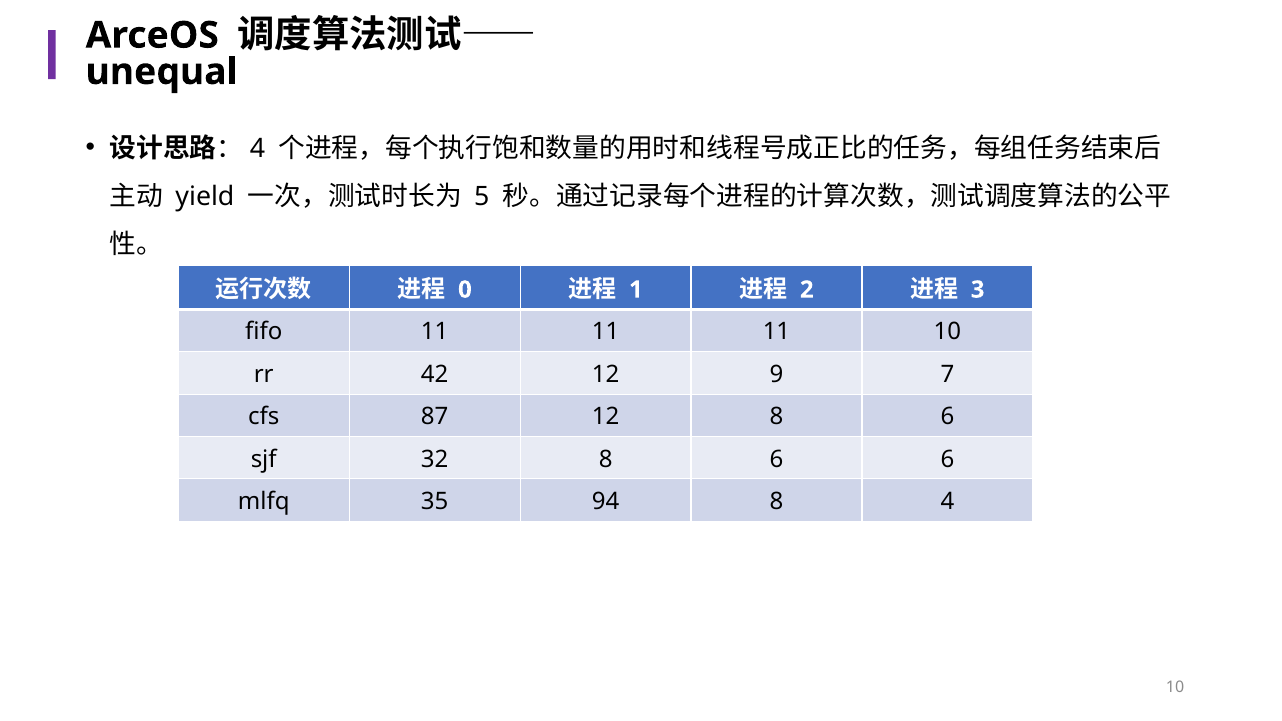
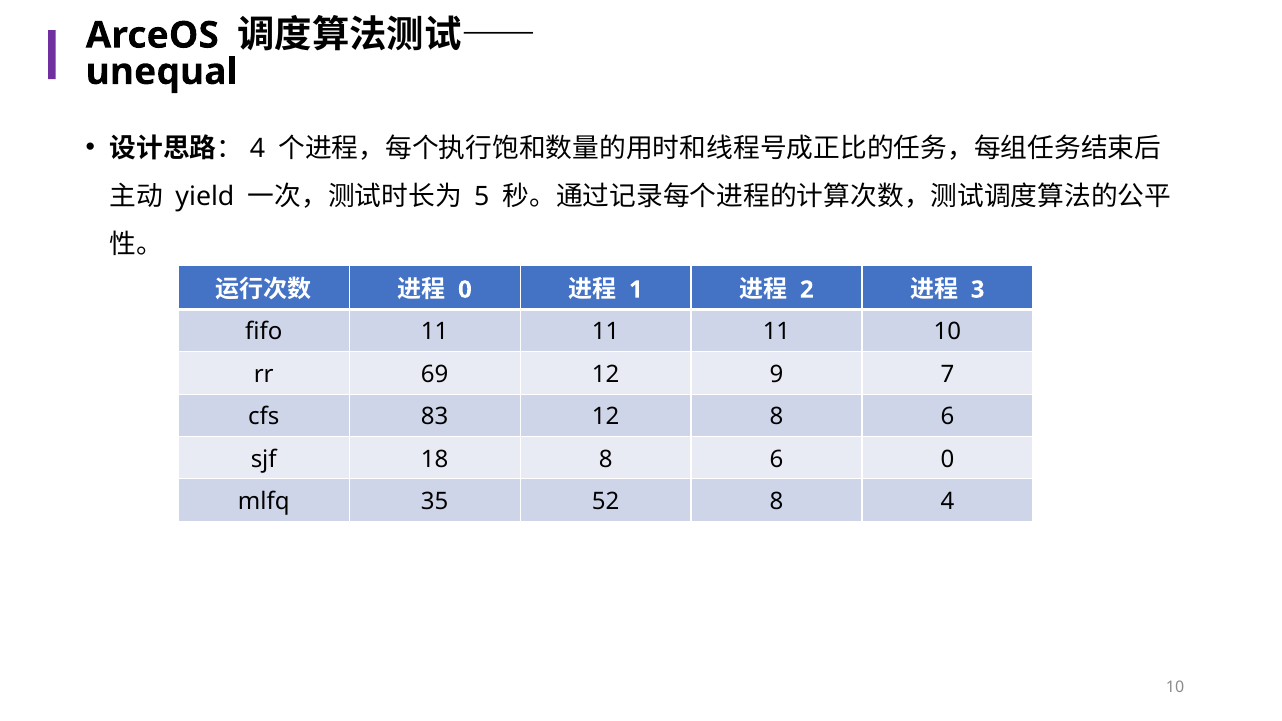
42: 42 -> 69
87: 87 -> 83
32: 32 -> 18
6 6: 6 -> 0
94: 94 -> 52
